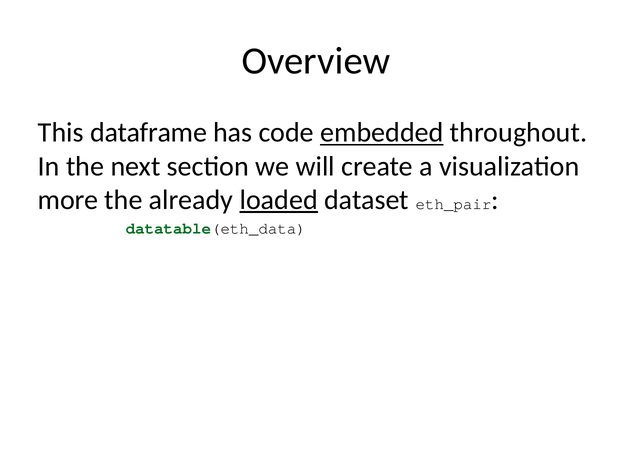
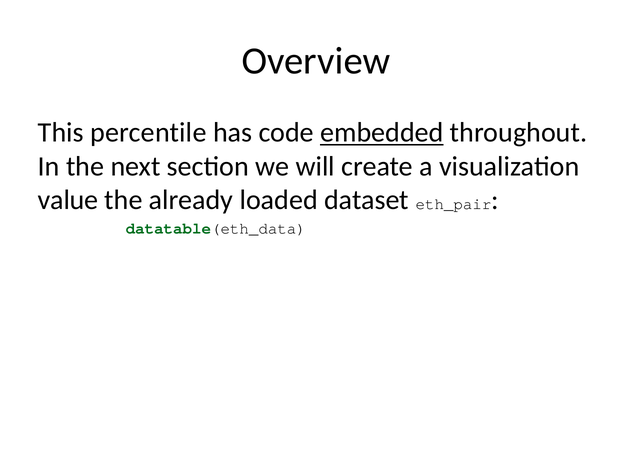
dataframe: dataframe -> percentile
more: more -> value
loaded underline: present -> none
